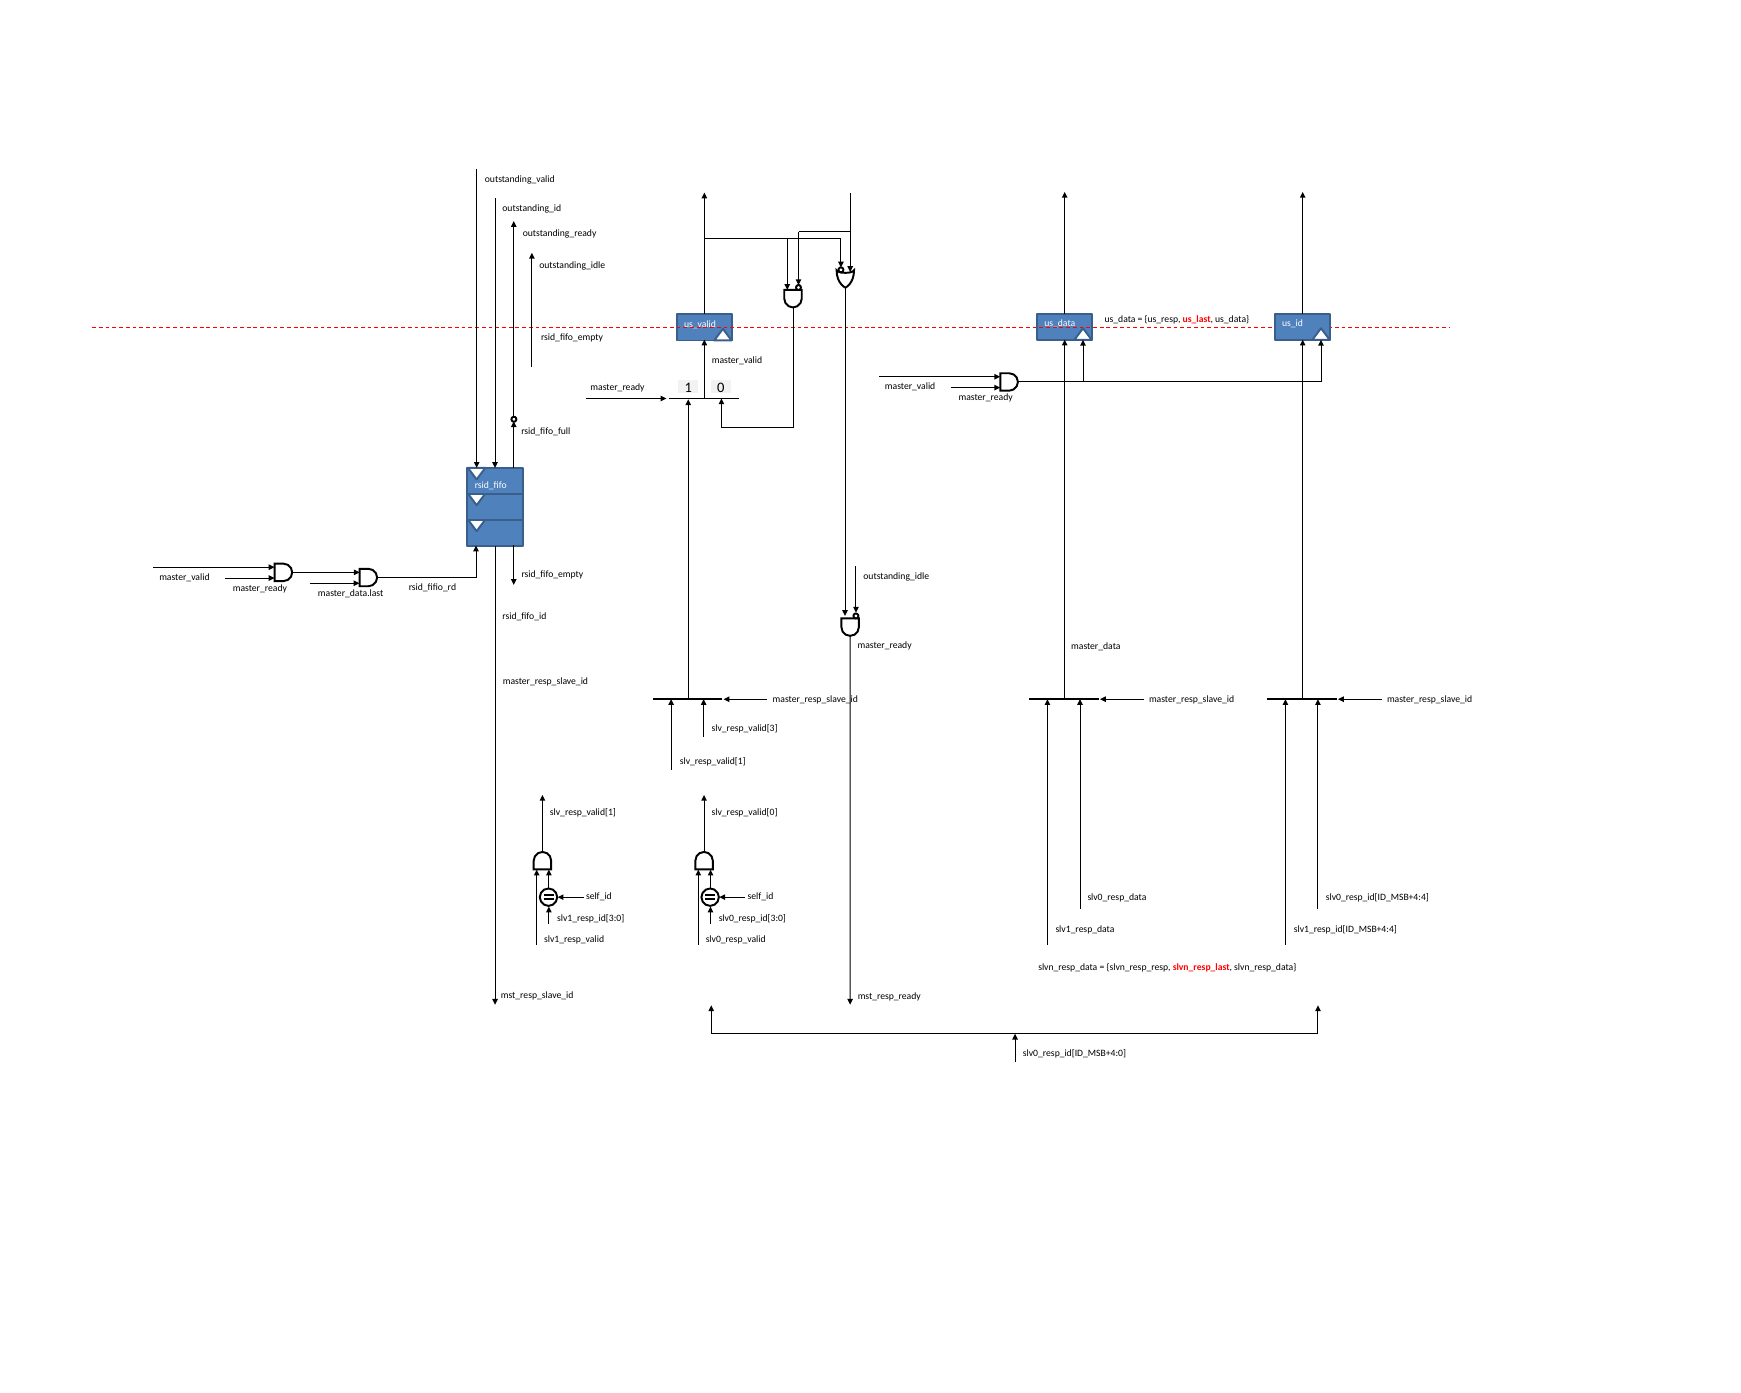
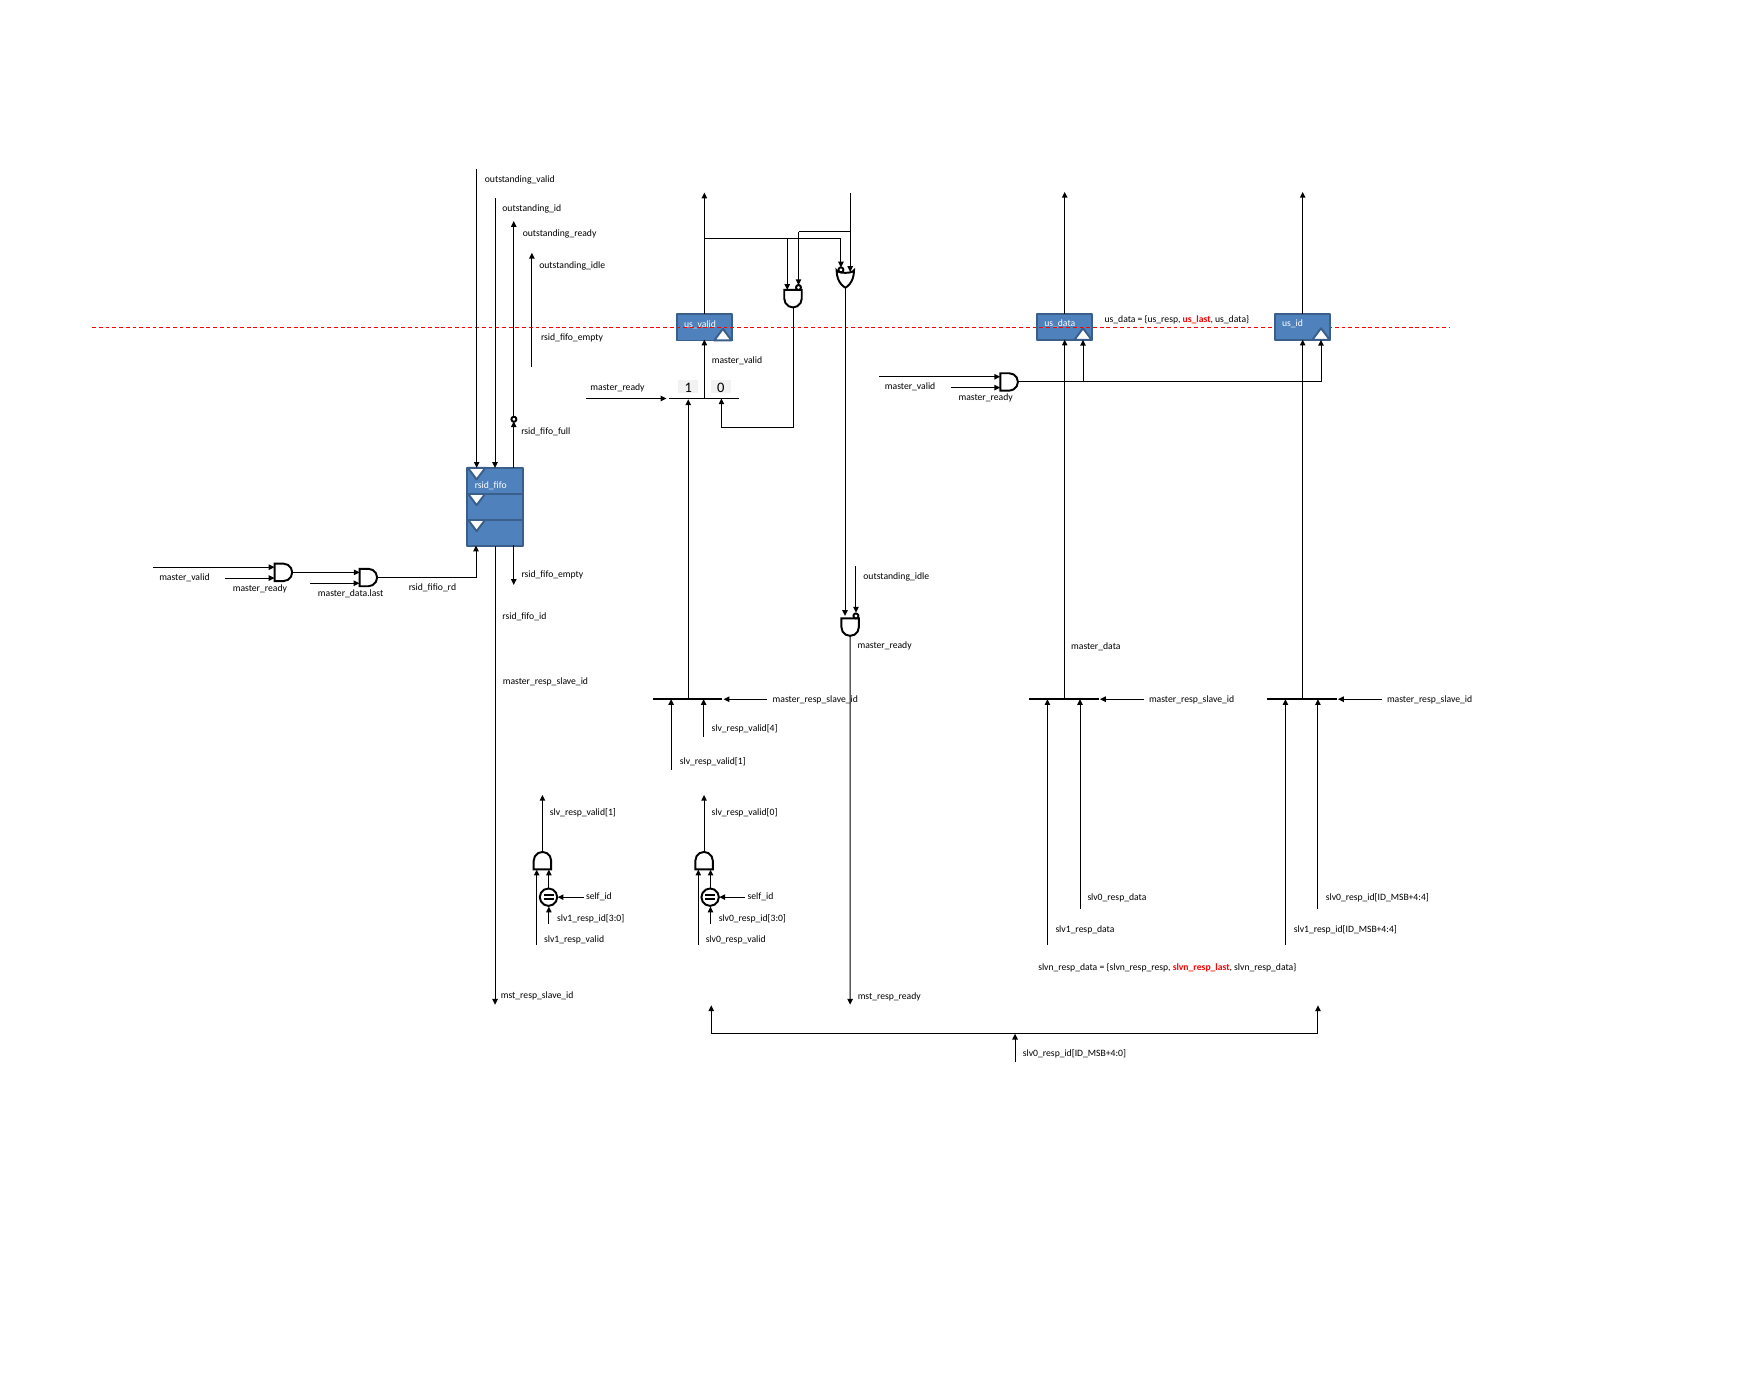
slv_resp_valid[3: slv_resp_valid[3 -> slv_resp_valid[4
